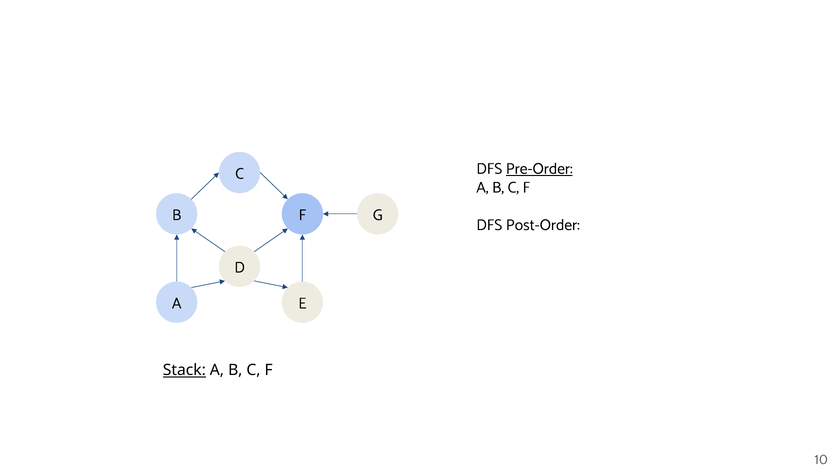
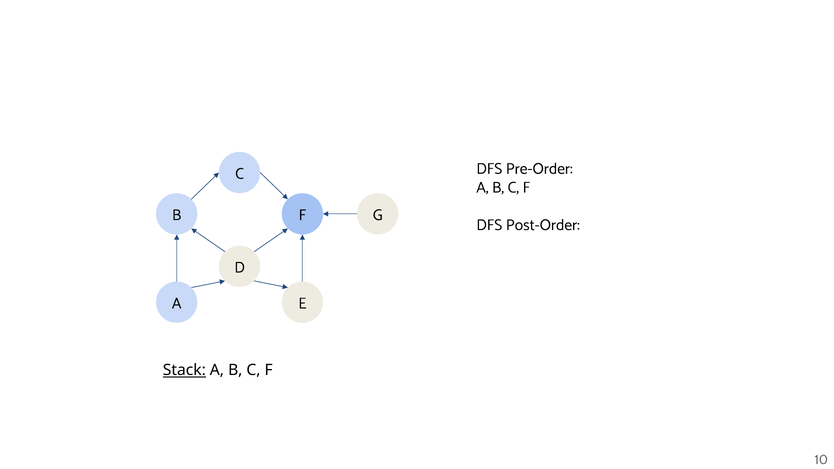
Pre-Order underline: present -> none
